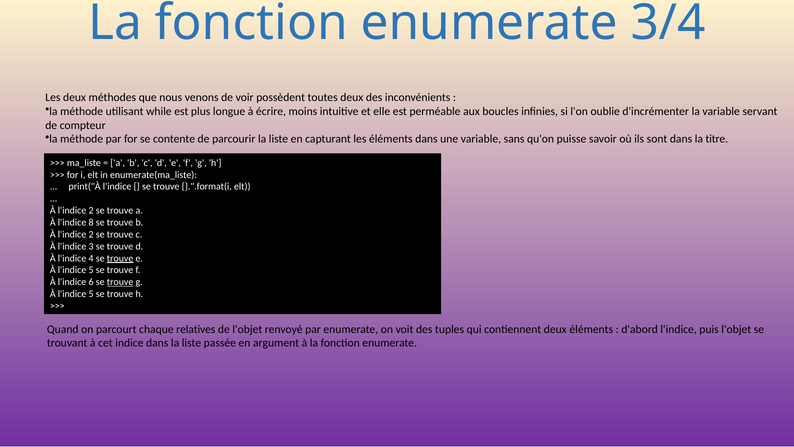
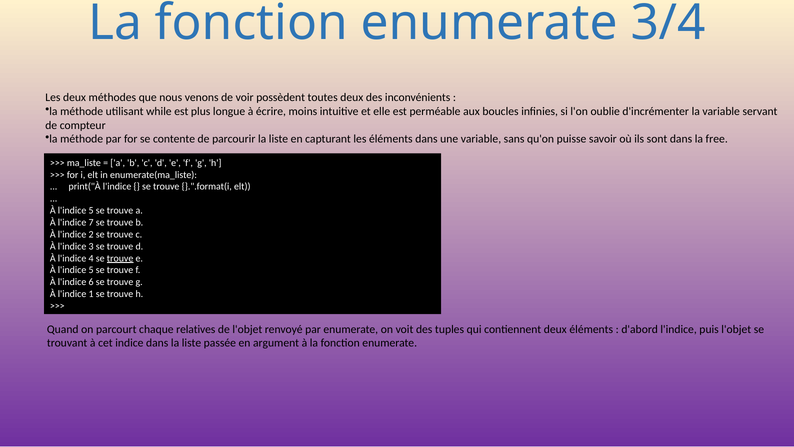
titre: titre -> free
2 at (91, 210): 2 -> 5
8: 8 -> 7
trouve at (120, 282) underline: present -> none
5 at (91, 294): 5 -> 1
